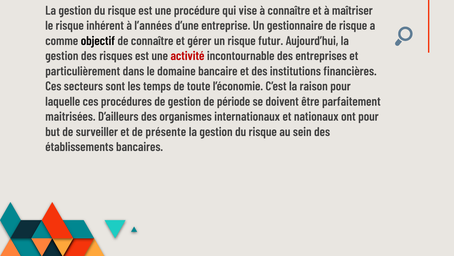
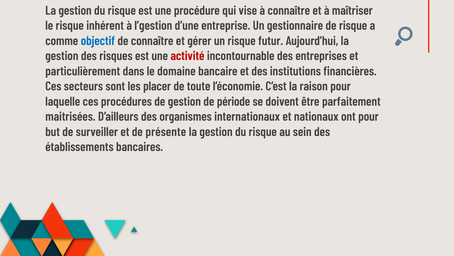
l’années: l’années -> l’gestion
objectif colour: black -> blue
temps: temps -> placer
